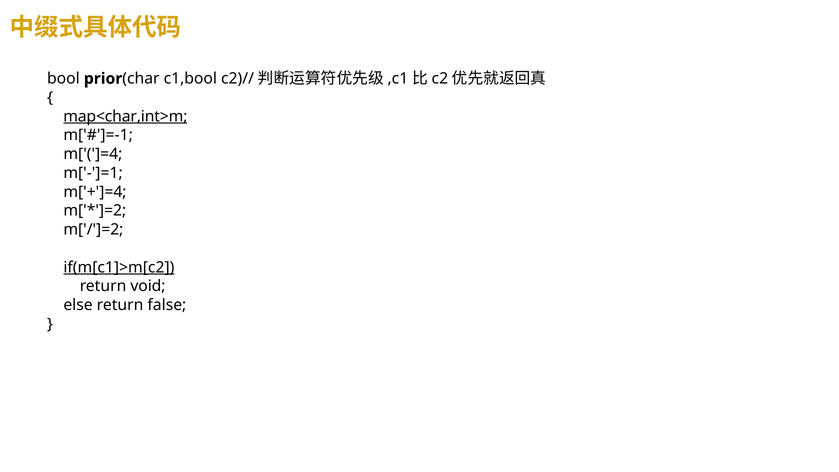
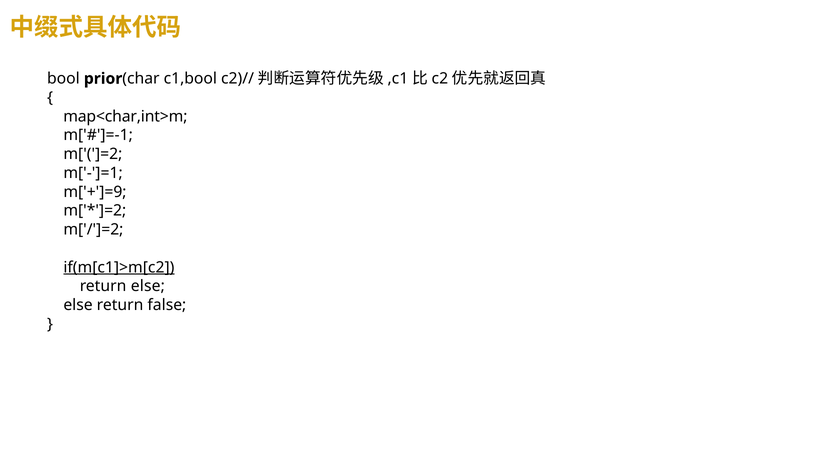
map<char,int>m underline: present -> none
m['(']=4: m['(']=4 -> m['(']=2
m['+']=4: m['+']=4 -> m['+']=9
return void: void -> else
